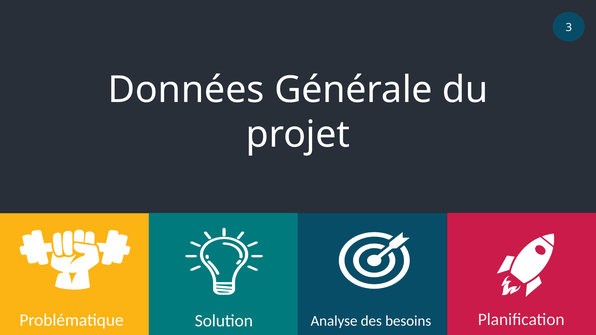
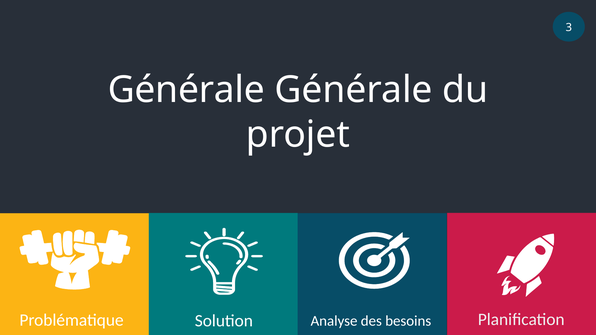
Données at (186, 90): Données -> Générale
